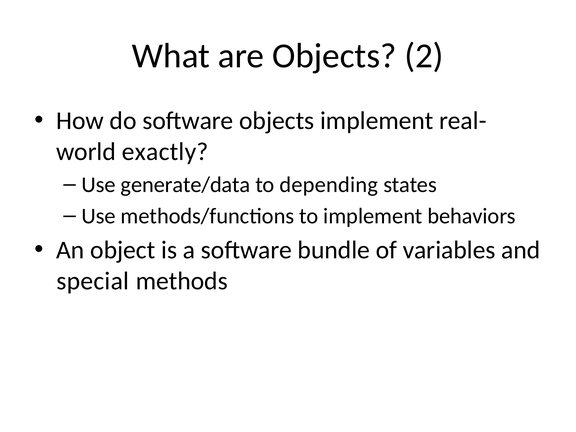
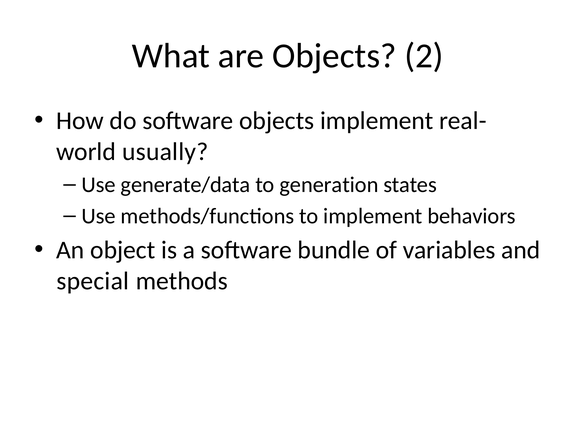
exactly: exactly -> usually
depending: depending -> generation
